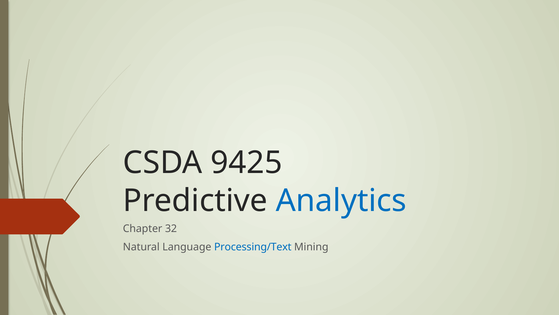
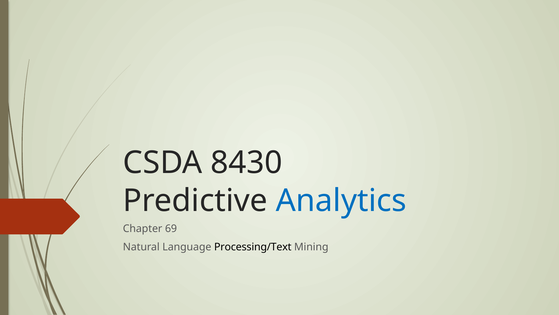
9425: 9425 -> 8430
32: 32 -> 69
Processing/Text colour: blue -> black
